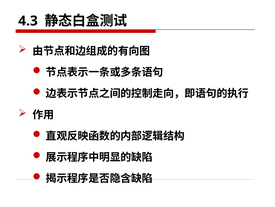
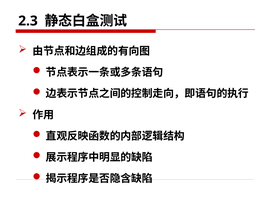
4.3: 4.3 -> 2.3
